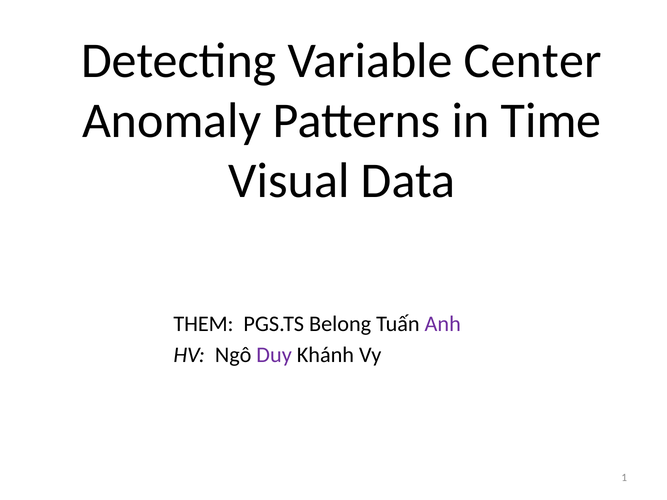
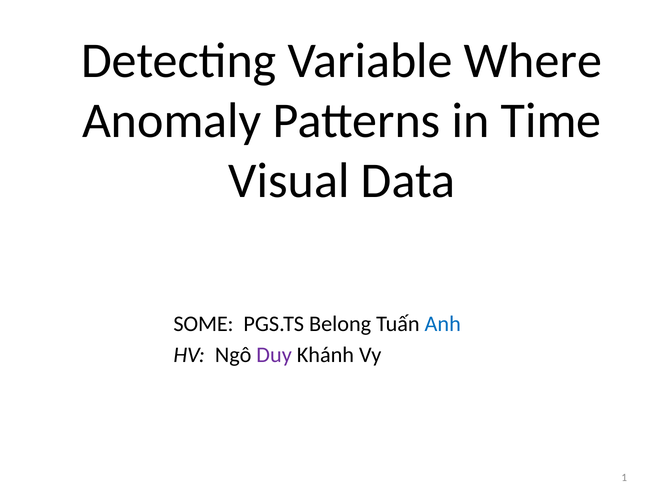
Center: Center -> Where
THEM: THEM -> SOME
Anh colour: purple -> blue
